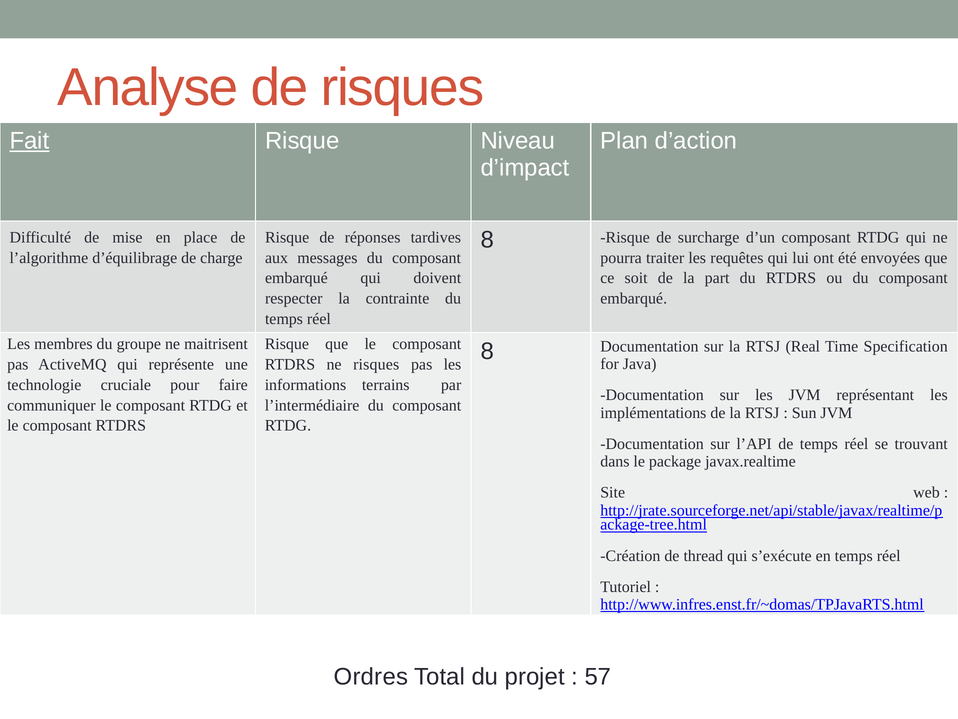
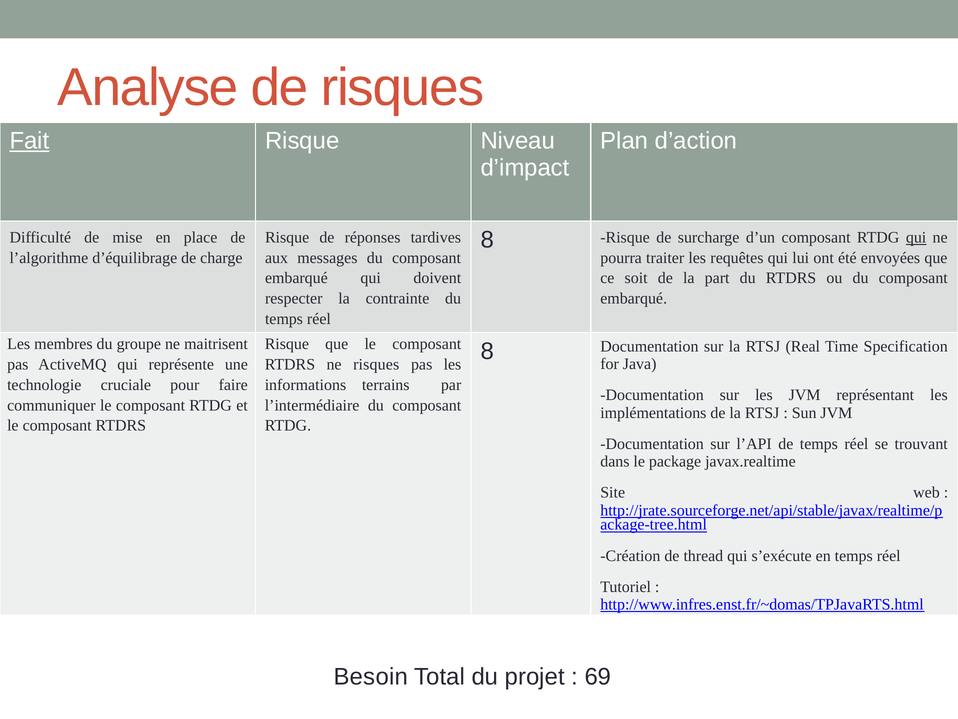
qui at (916, 237) underline: none -> present
Ordres: Ordres -> Besoin
57: 57 -> 69
